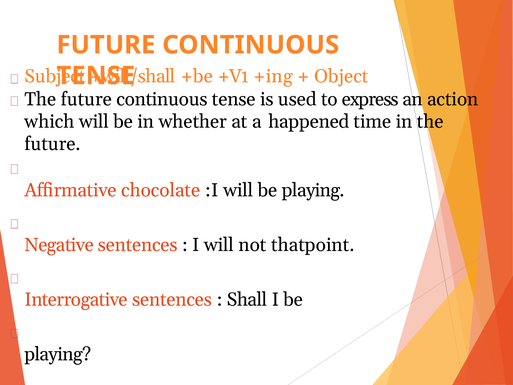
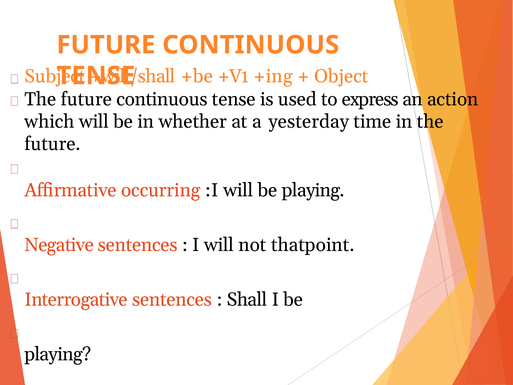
happened: happened -> yesterday
chocolate: chocolate -> occurring
